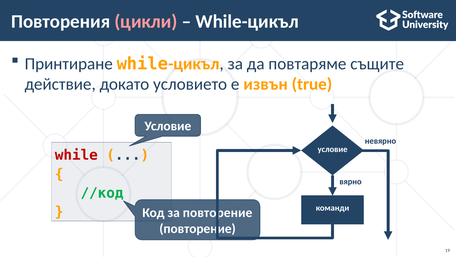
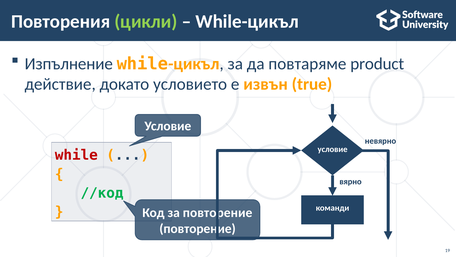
цикли colour: pink -> light green
Принтиране: Принтиране -> Изпълнение
същите: същите -> product
